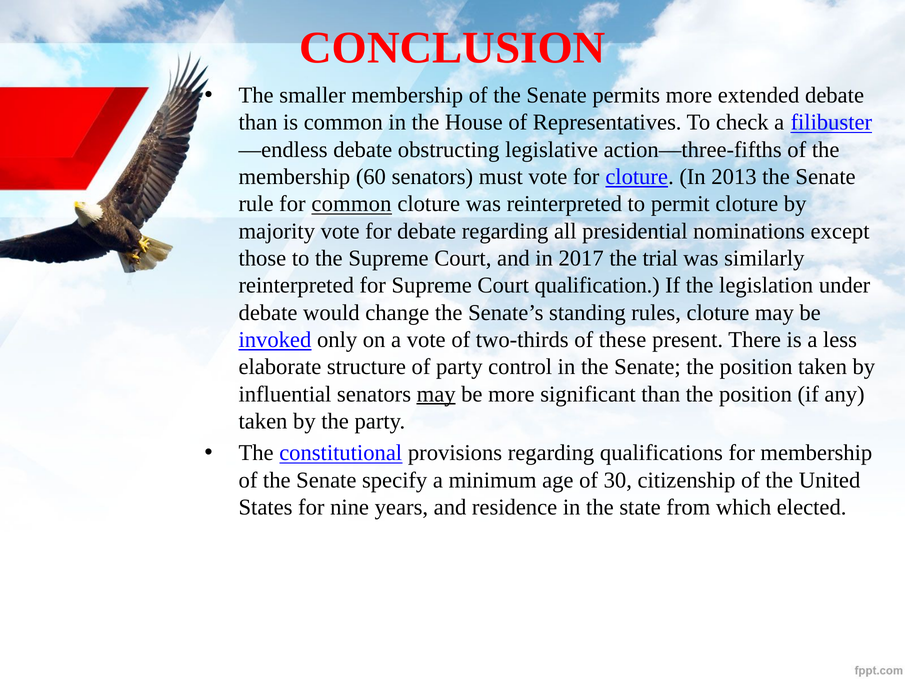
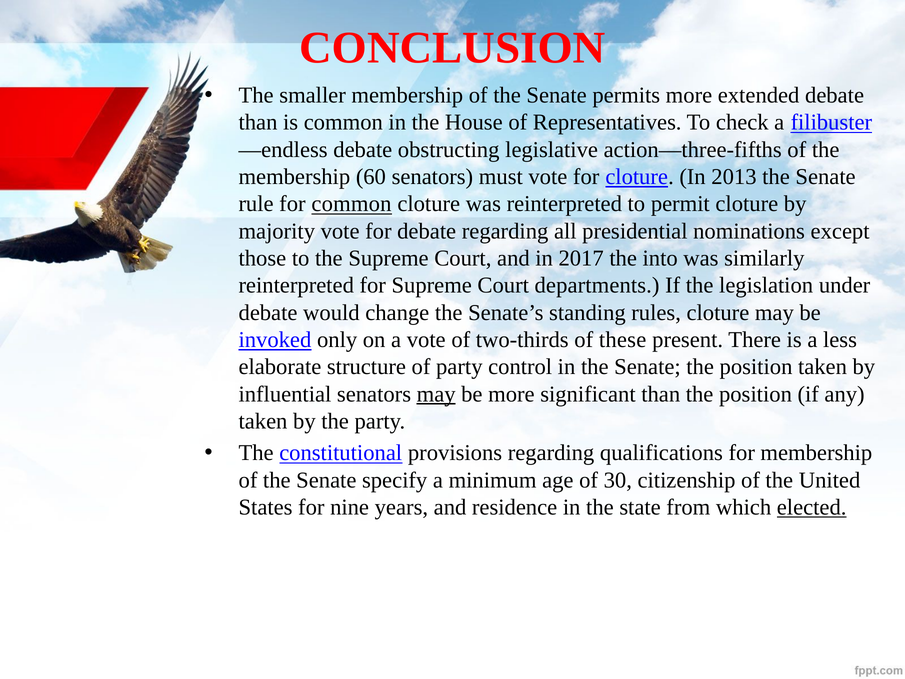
trial: trial -> into
qualification: qualification -> departments
elected underline: none -> present
